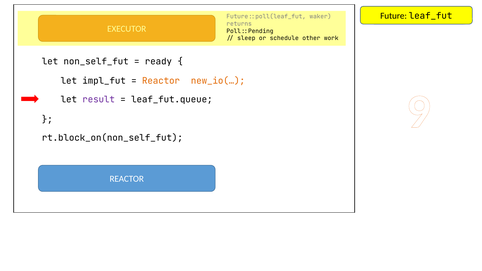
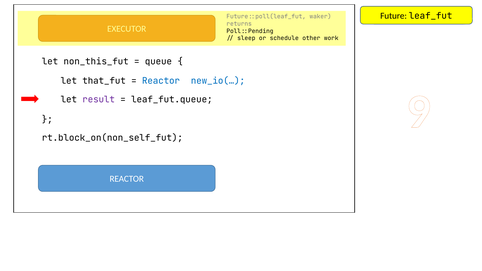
non_self_fut: non_self_fut -> non_this_fut
ready: ready -> queue
impl_fut: impl_fut -> that_fut
Reactor::new_io(… colour: orange -> blue
